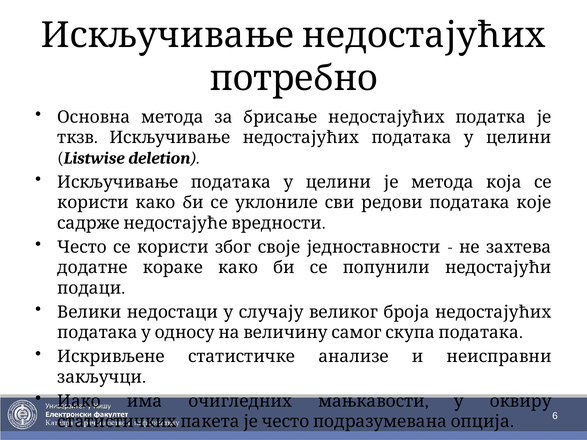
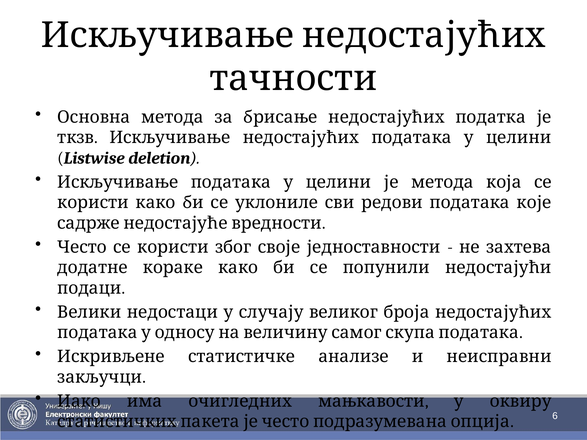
потребно: потребно -> тачности
